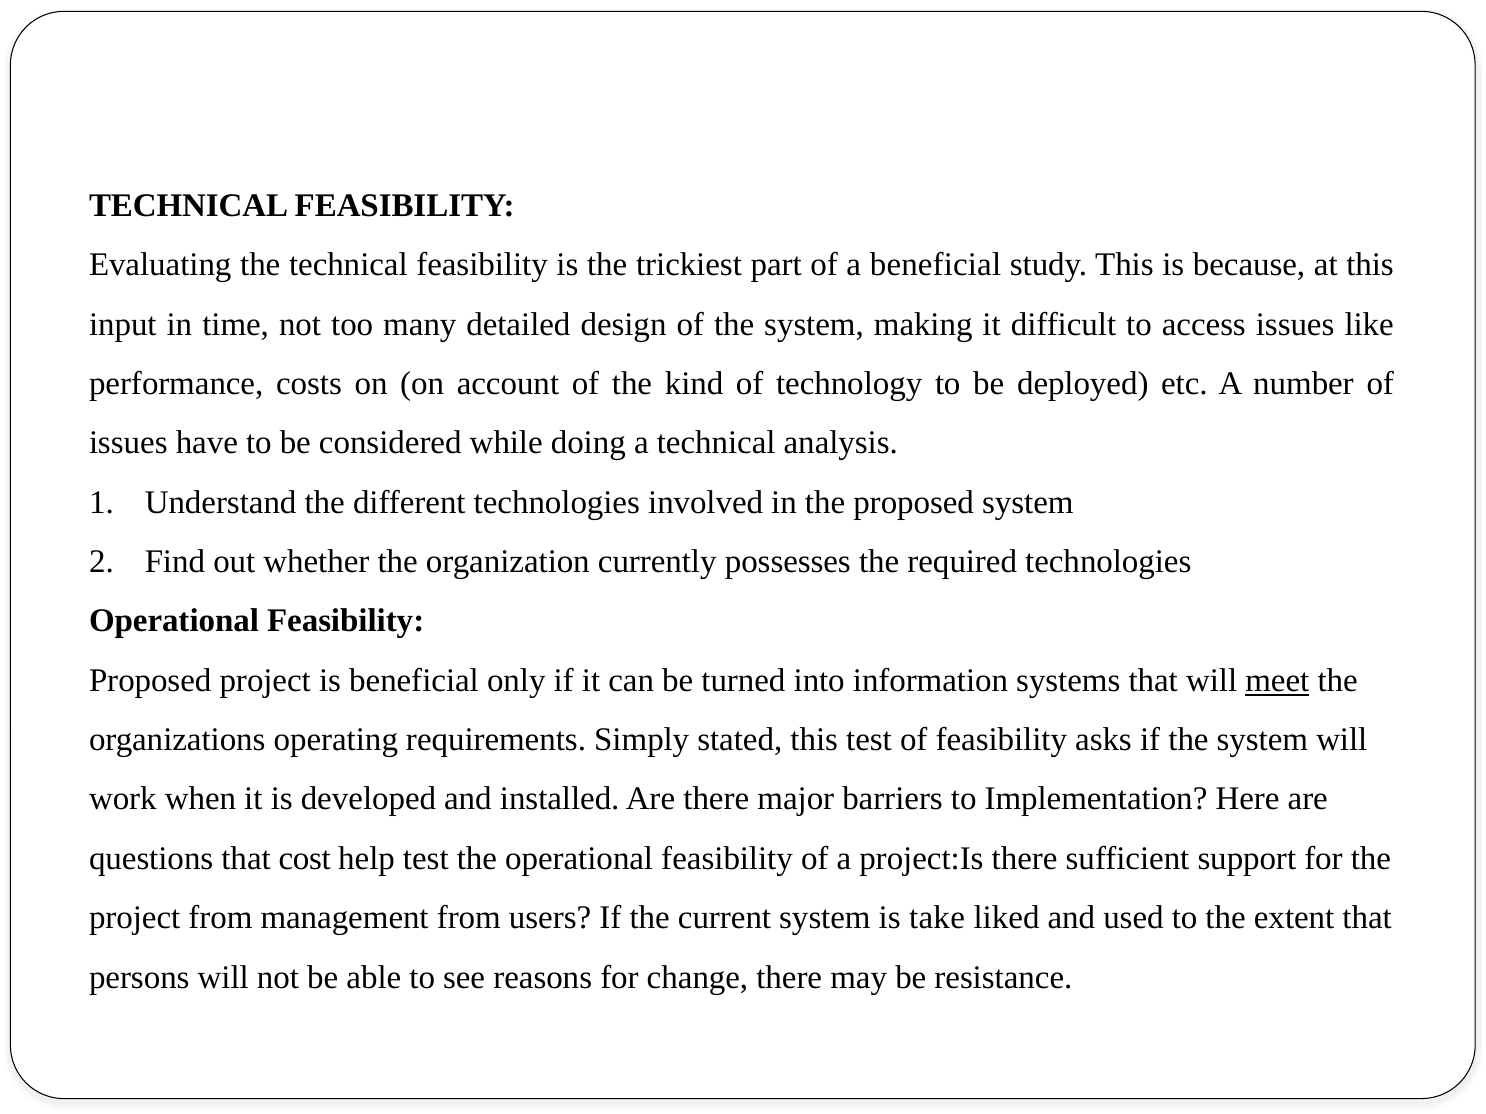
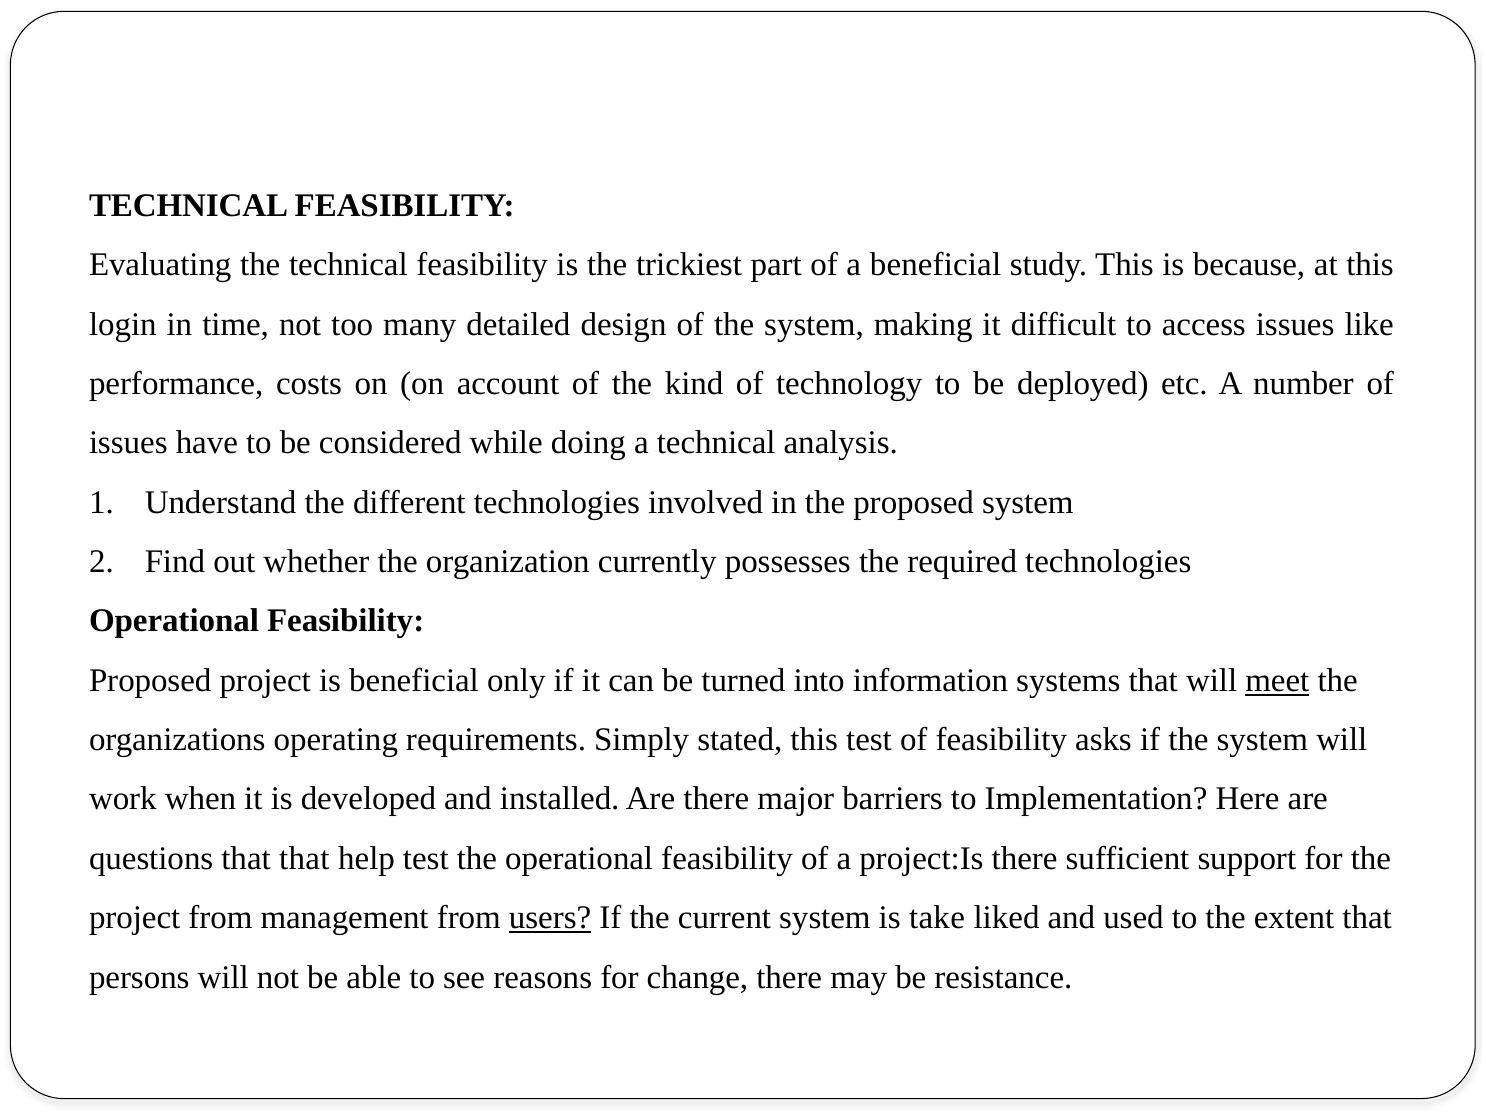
input: input -> login
that cost: cost -> that
users underline: none -> present
